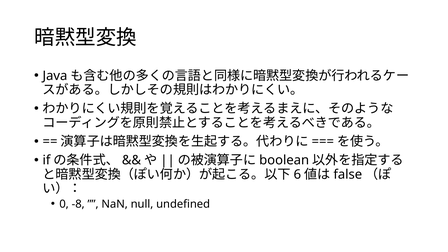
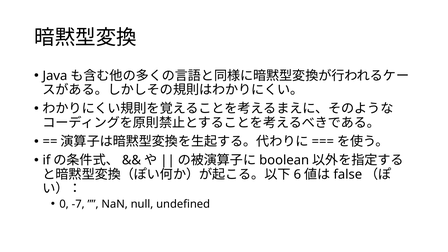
-8: -8 -> -7
